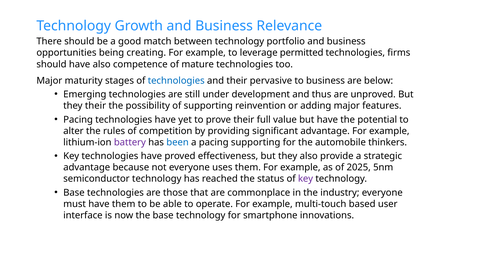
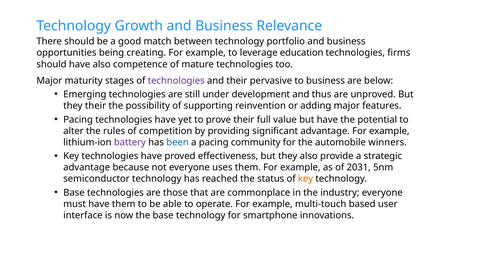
permitted: permitted -> education
technologies at (176, 81) colour: blue -> purple
pacing supporting: supporting -> community
thinkers: thinkers -> winners
2025: 2025 -> 2031
key at (306, 179) colour: purple -> orange
